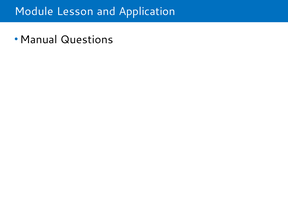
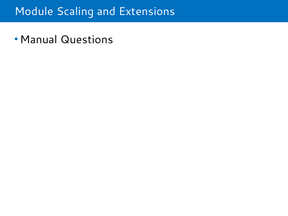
Lesson: Lesson -> Scaling
Application: Application -> Extensions
